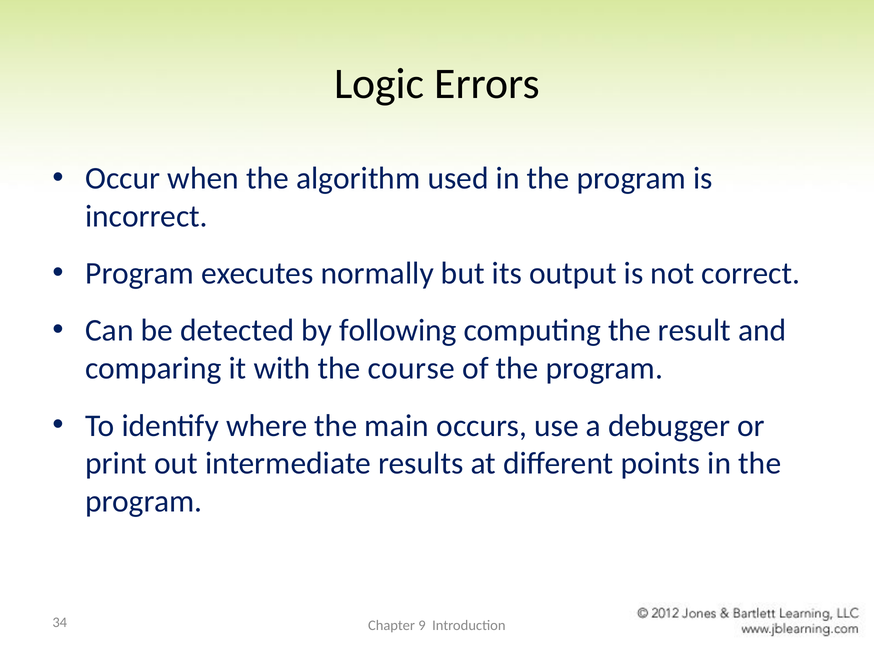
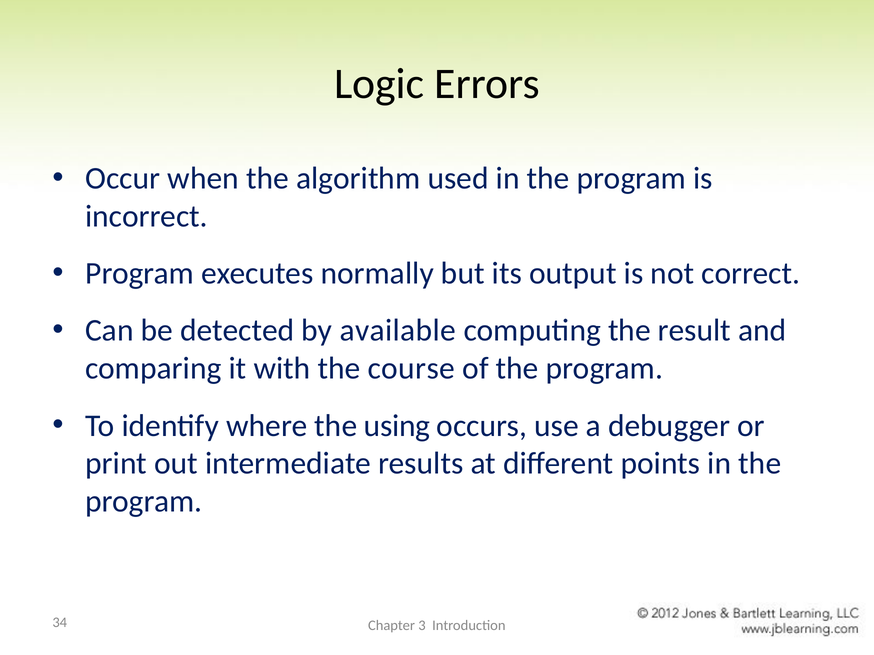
following: following -> available
main: main -> using
9: 9 -> 3
